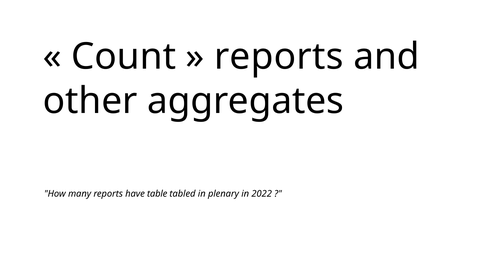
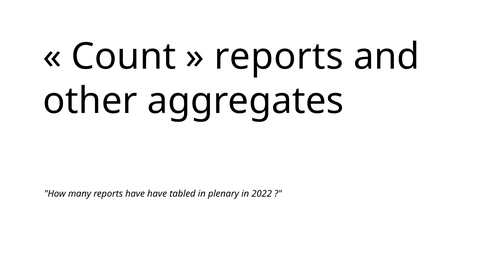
have table: table -> have
